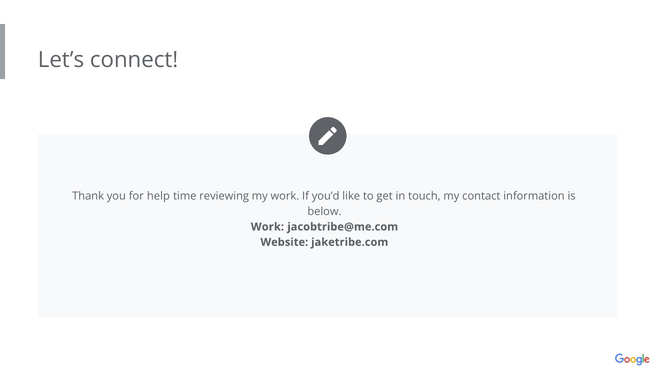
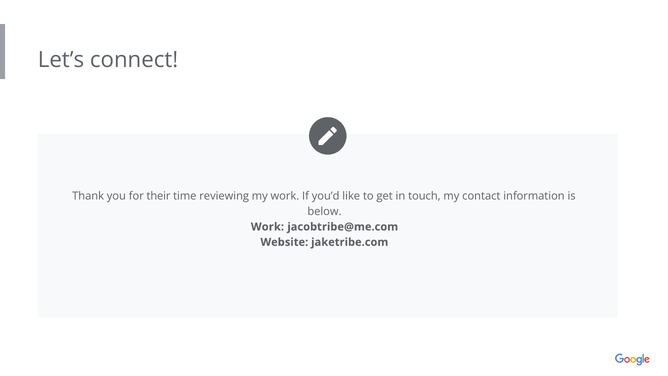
help: help -> their
